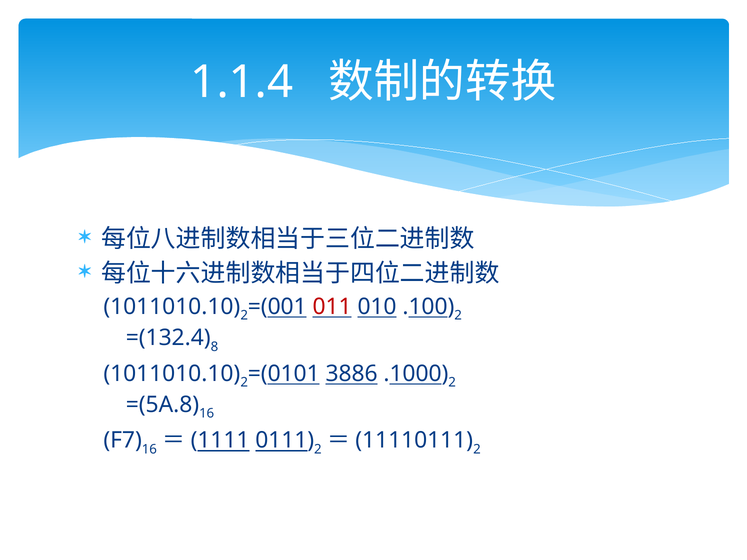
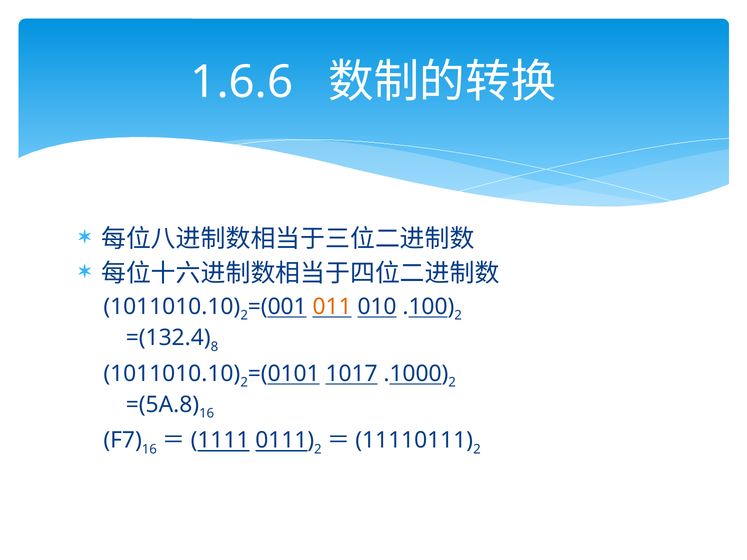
1.1.4: 1.1.4 -> 1.6.6
011 colour: red -> orange
3886: 3886 -> 1017
